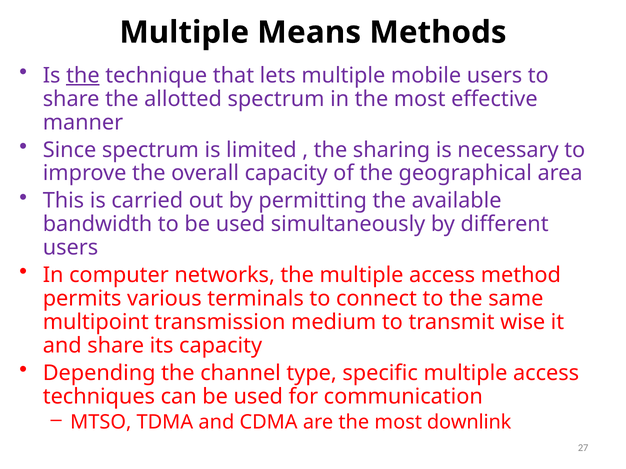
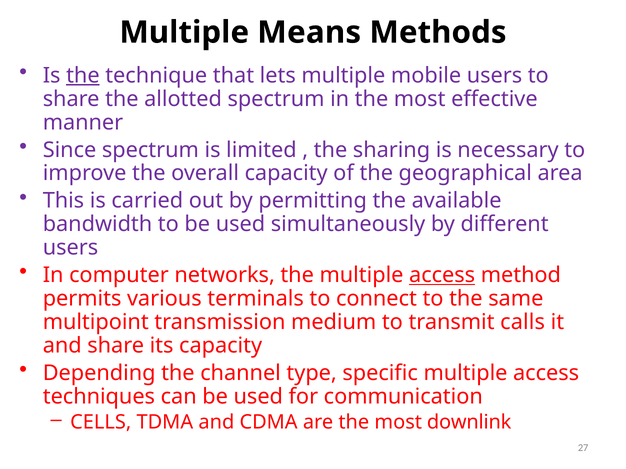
access at (442, 275) underline: none -> present
wise: wise -> calls
MTSO: MTSO -> CELLS
